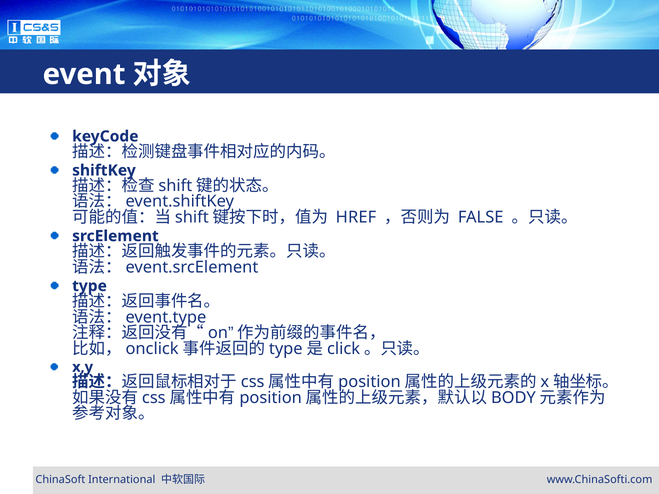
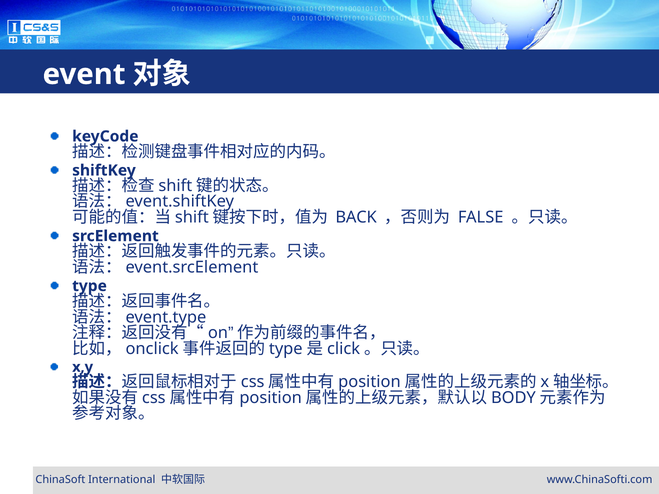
HREF: HREF -> BACK
